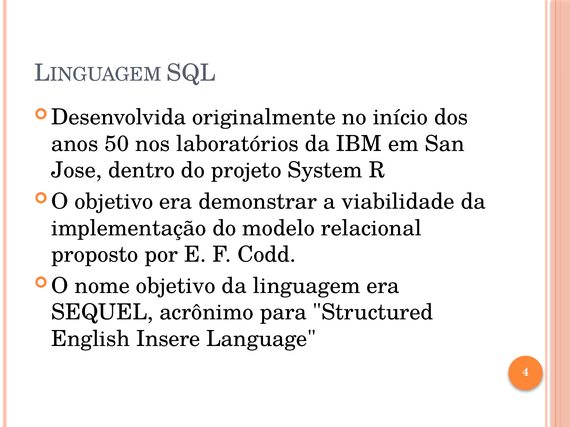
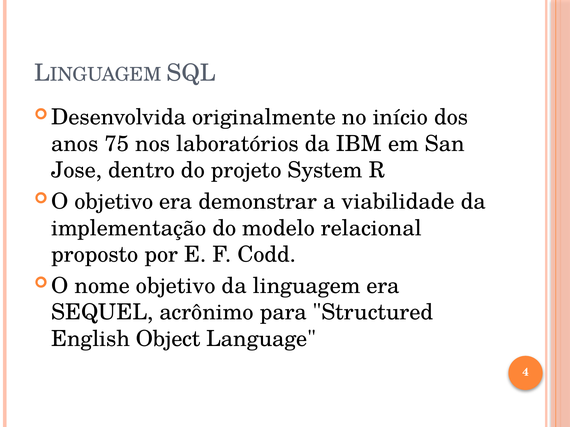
50: 50 -> 75
Insere: Insere -> Object
